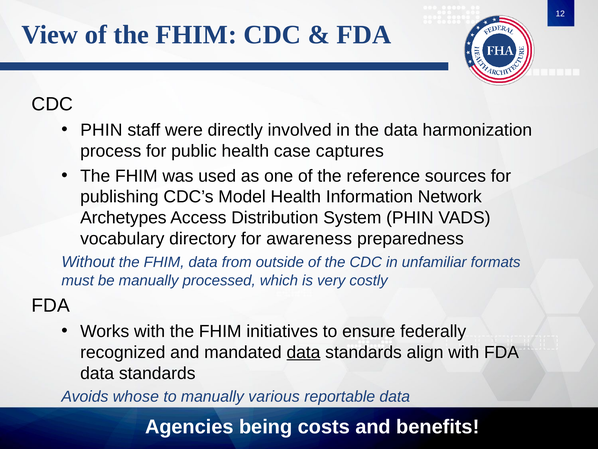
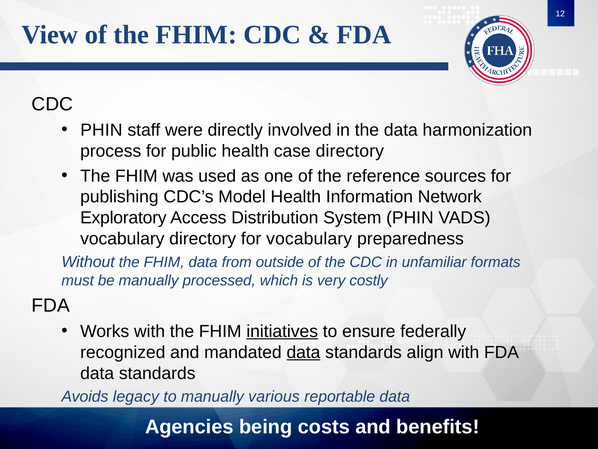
case captures: captures -> directory
Archetypes: Archetypes -> Exploratory
for awareness: awareness -> vocabulary
initiatives underline: none -> present
whose: whose -> legacy
